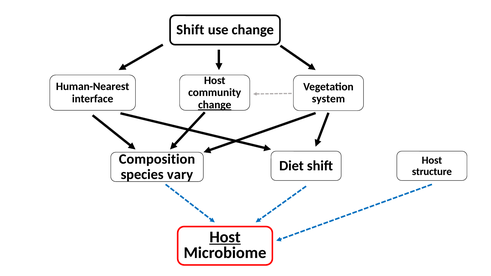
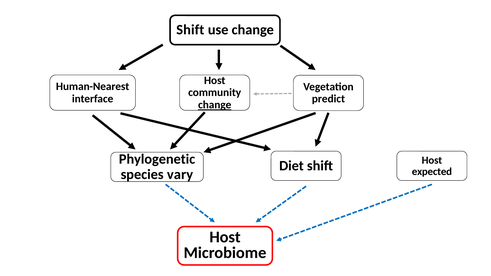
system: system -> predict
Composition: Composition -> Phylogenetic
structure: structure -> expected
Host at (225, 237) underline: present -> none
